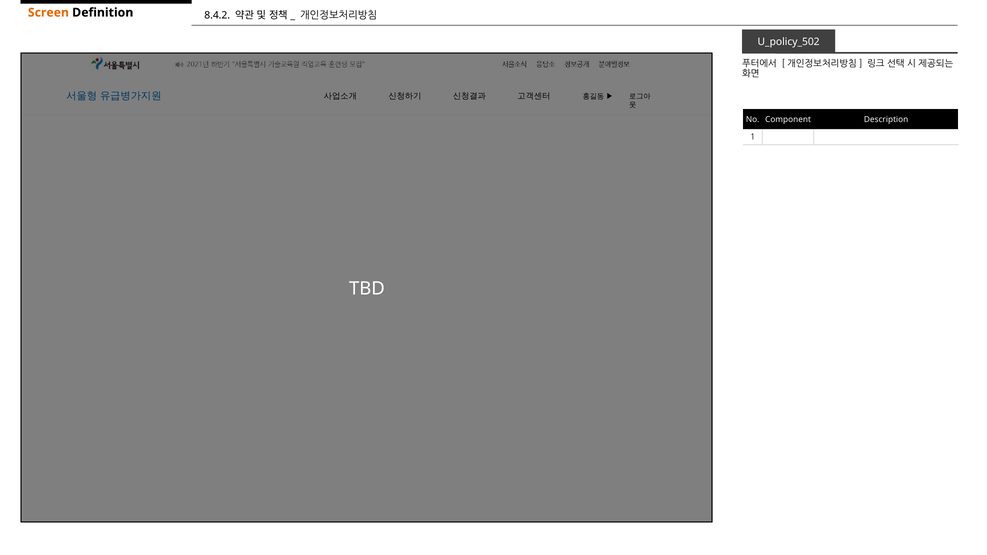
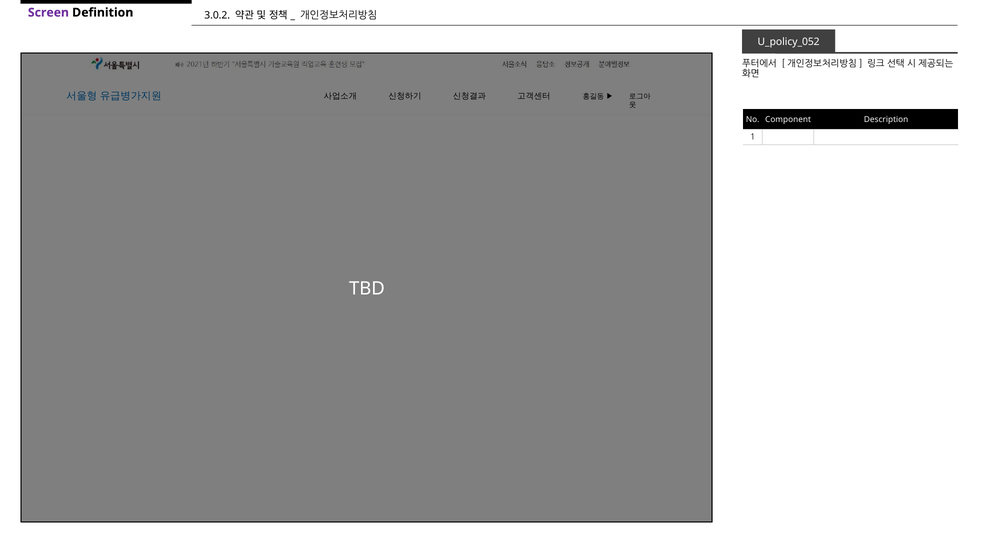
Screen colour: orange -> purple
8.4.2: 8.4.2 -> 3.0.2
U_policy_502: U_policy_502 -> U_policy_052
